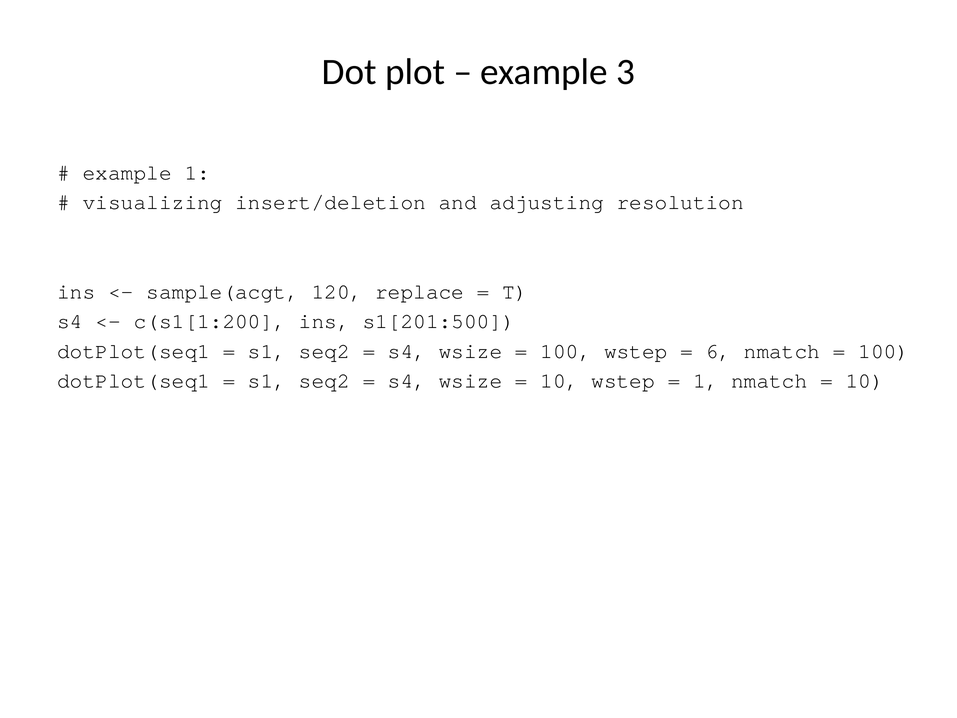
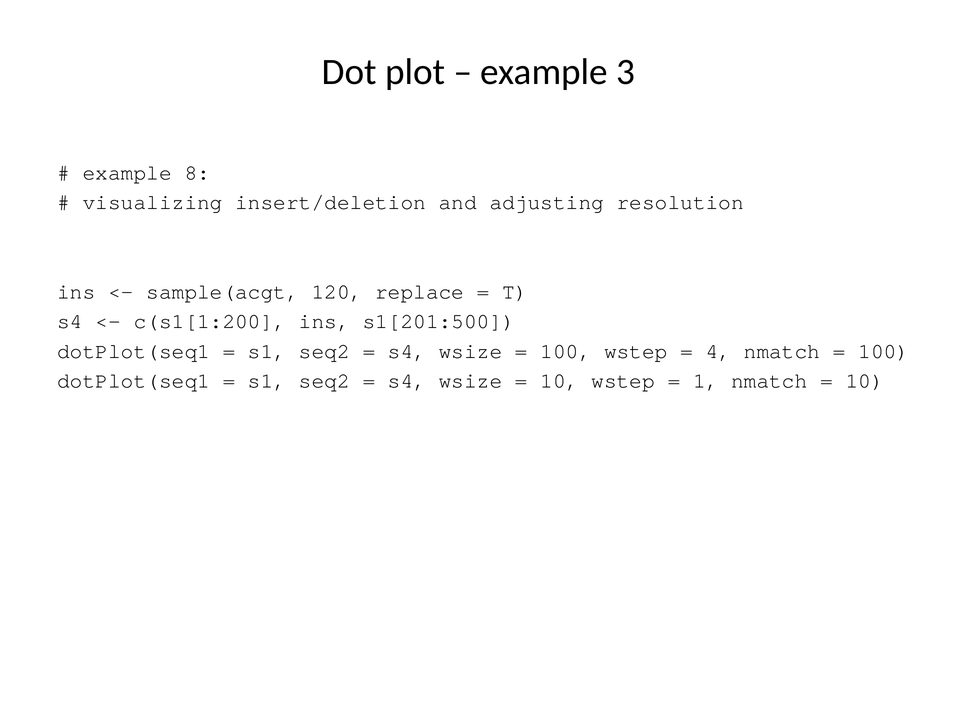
example 1: 1 -> 8
6: 6 -> 4
